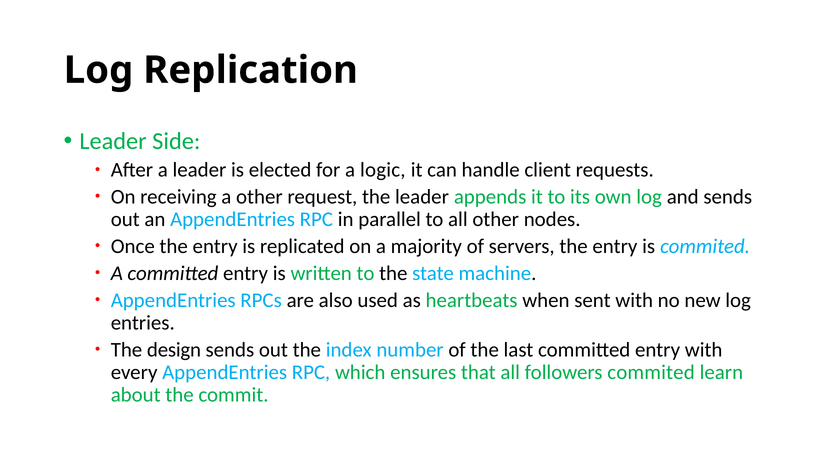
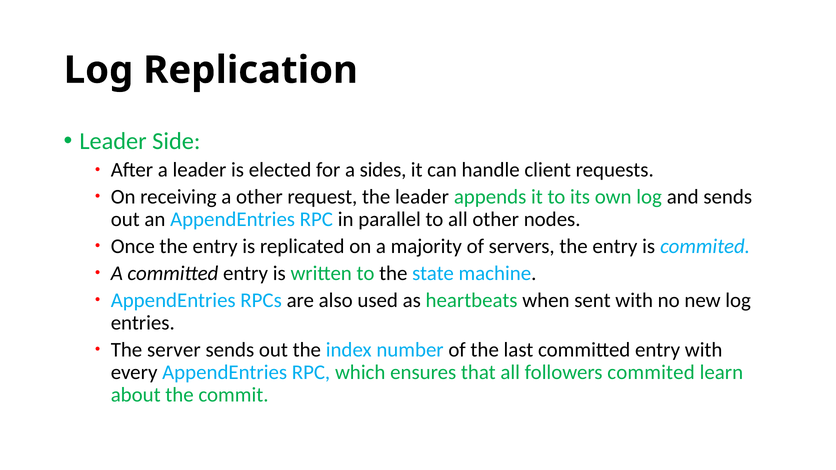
logic: logic -> sides
design: design -> server
